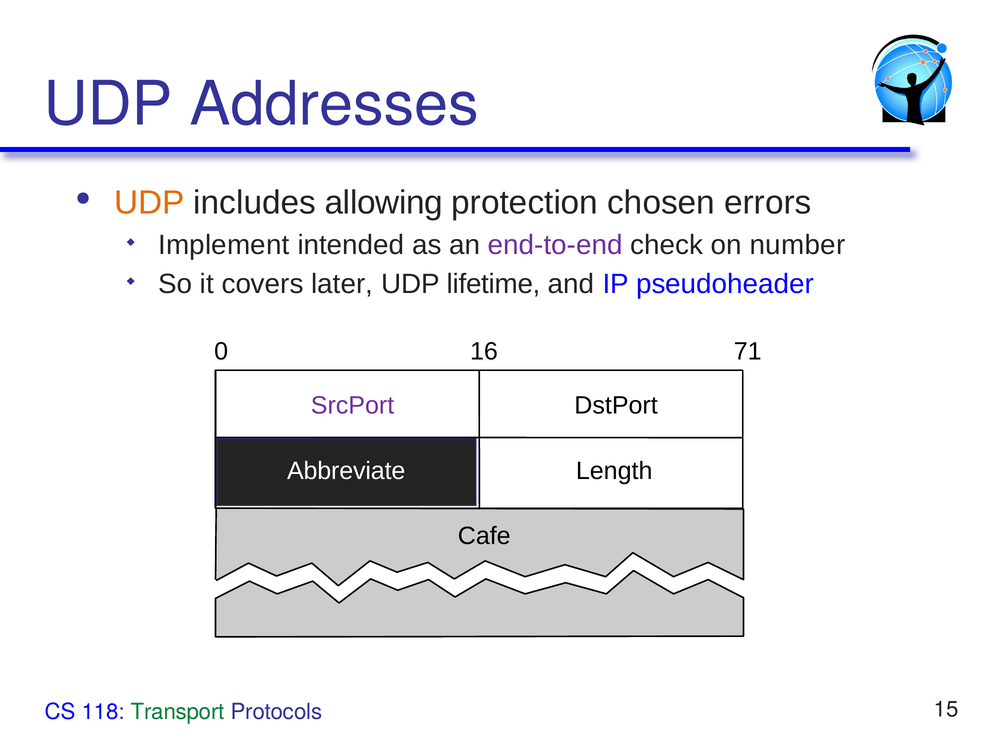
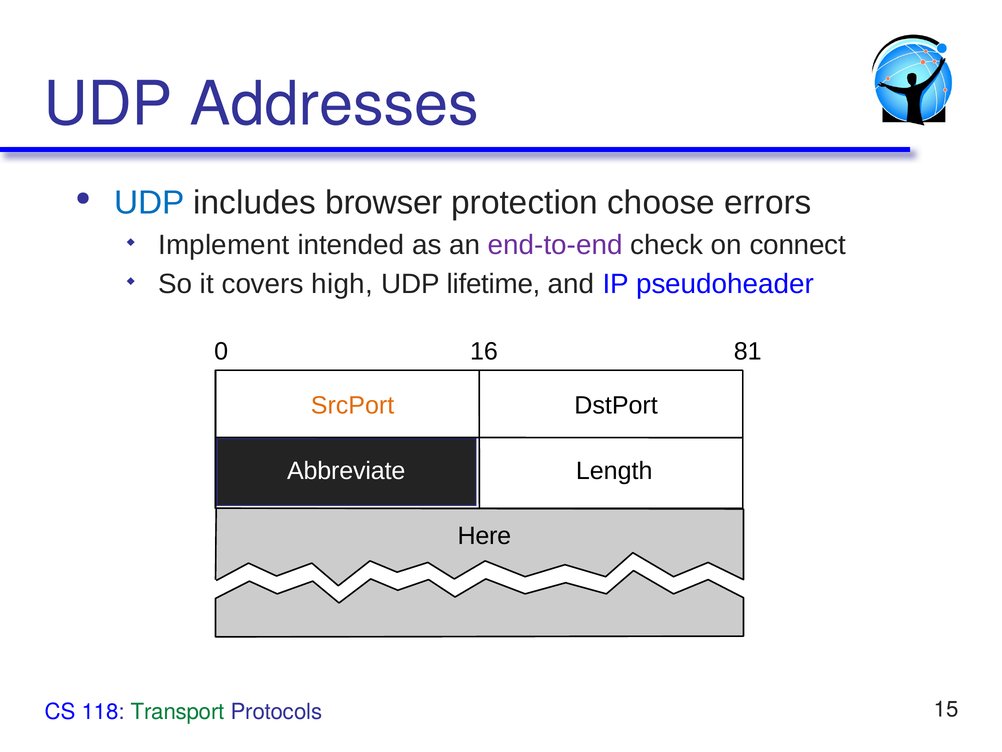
UDP at (150, 203) colour: orange -> blue
allowing: allowing -> browser
chosen: chosen -> choose
number: number -> connect
later: later -> high
71: 71 -> 81
SrcPort colour: purple -> orange
Cafe: Cafe -> Here
